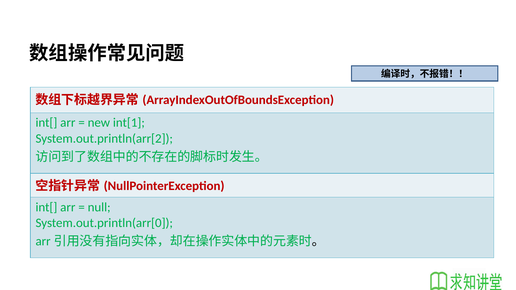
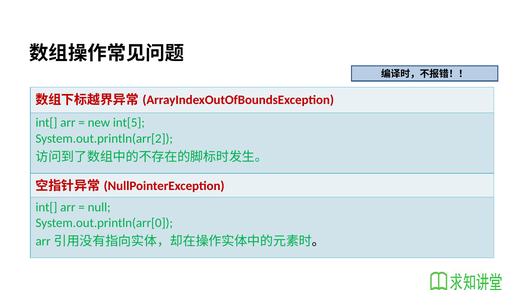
int[1: int[1 -> int[5
